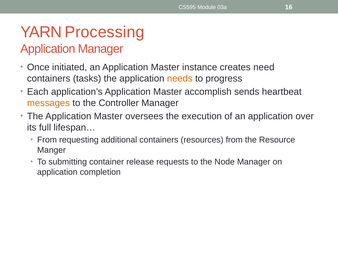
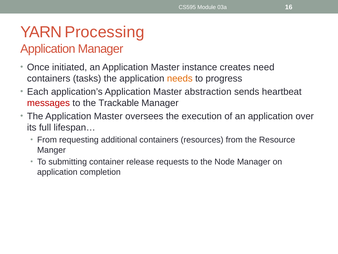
accomplish: accomplish -> abstraction
messages colour: orange -> red
Controller: Controller -> Trackable
